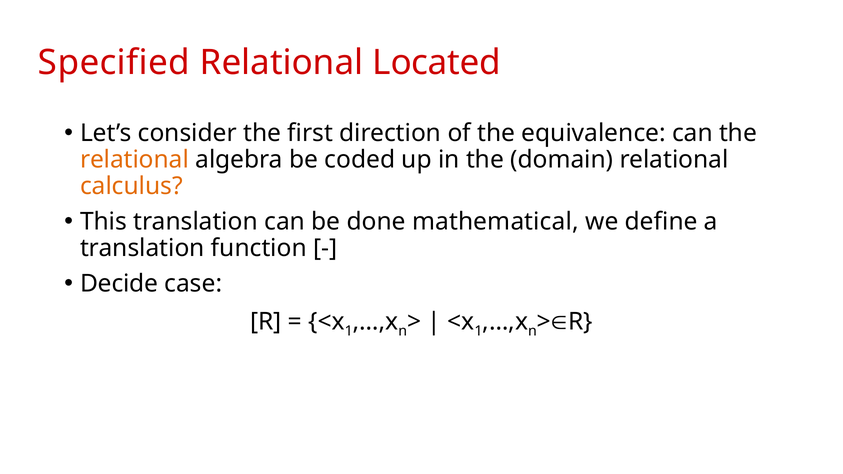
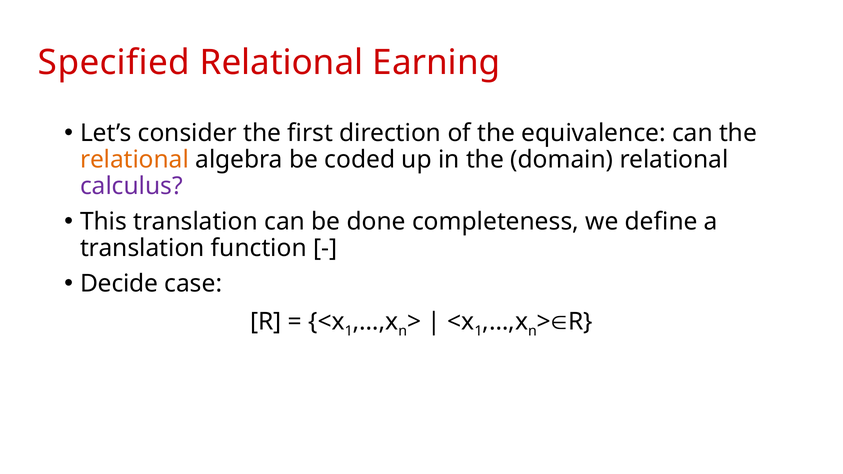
Located: Located -> Earning
calculus colour: orange -> purple
mathematical: mathematical -> completeness
